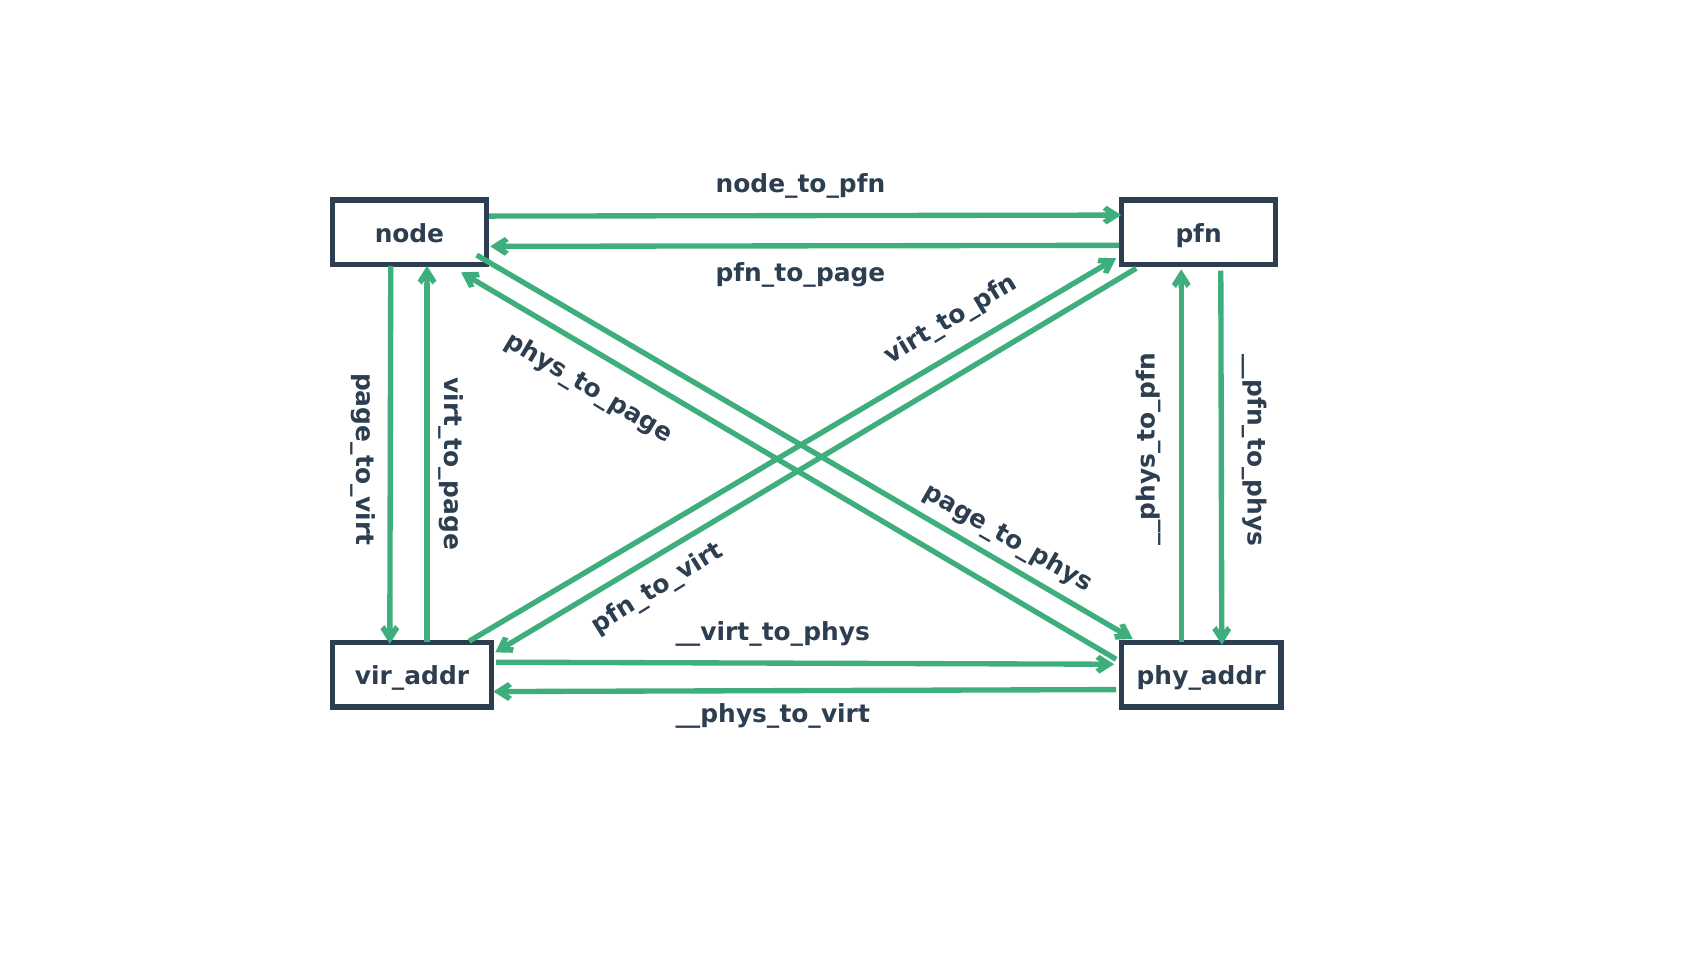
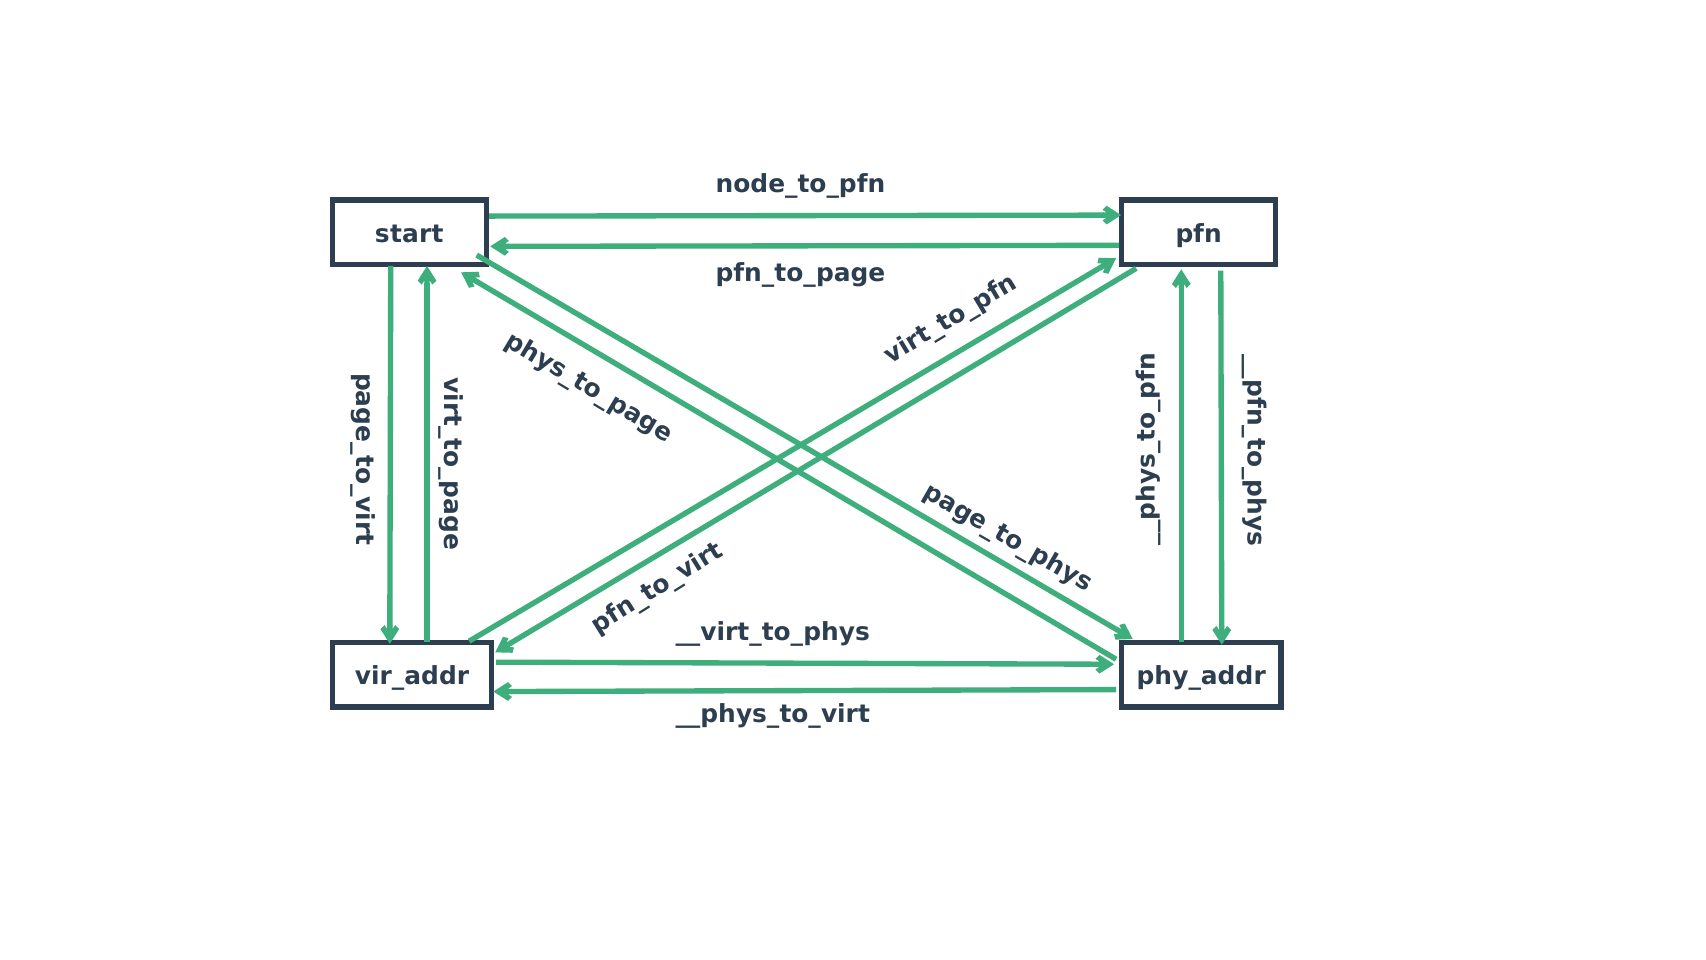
node: node -> start
